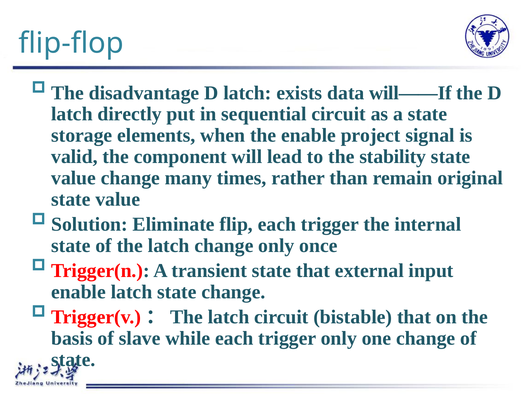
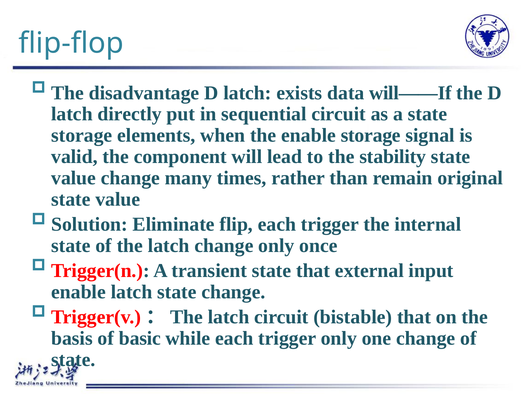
enable project: project -> storage
slave: slave -> basic
